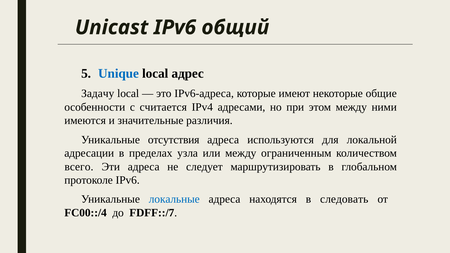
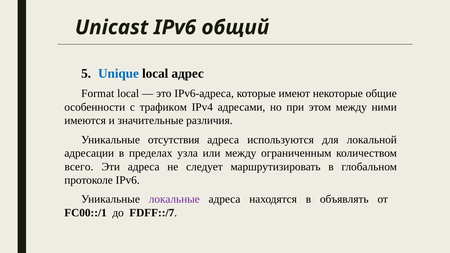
Задачу: Задачу -> Format
считается: считается -> трафиком
локальные colour: blue -> purple
следовать: следовать -> объявлять
FC00::/4: FC00::/4 -> FC00::/1
